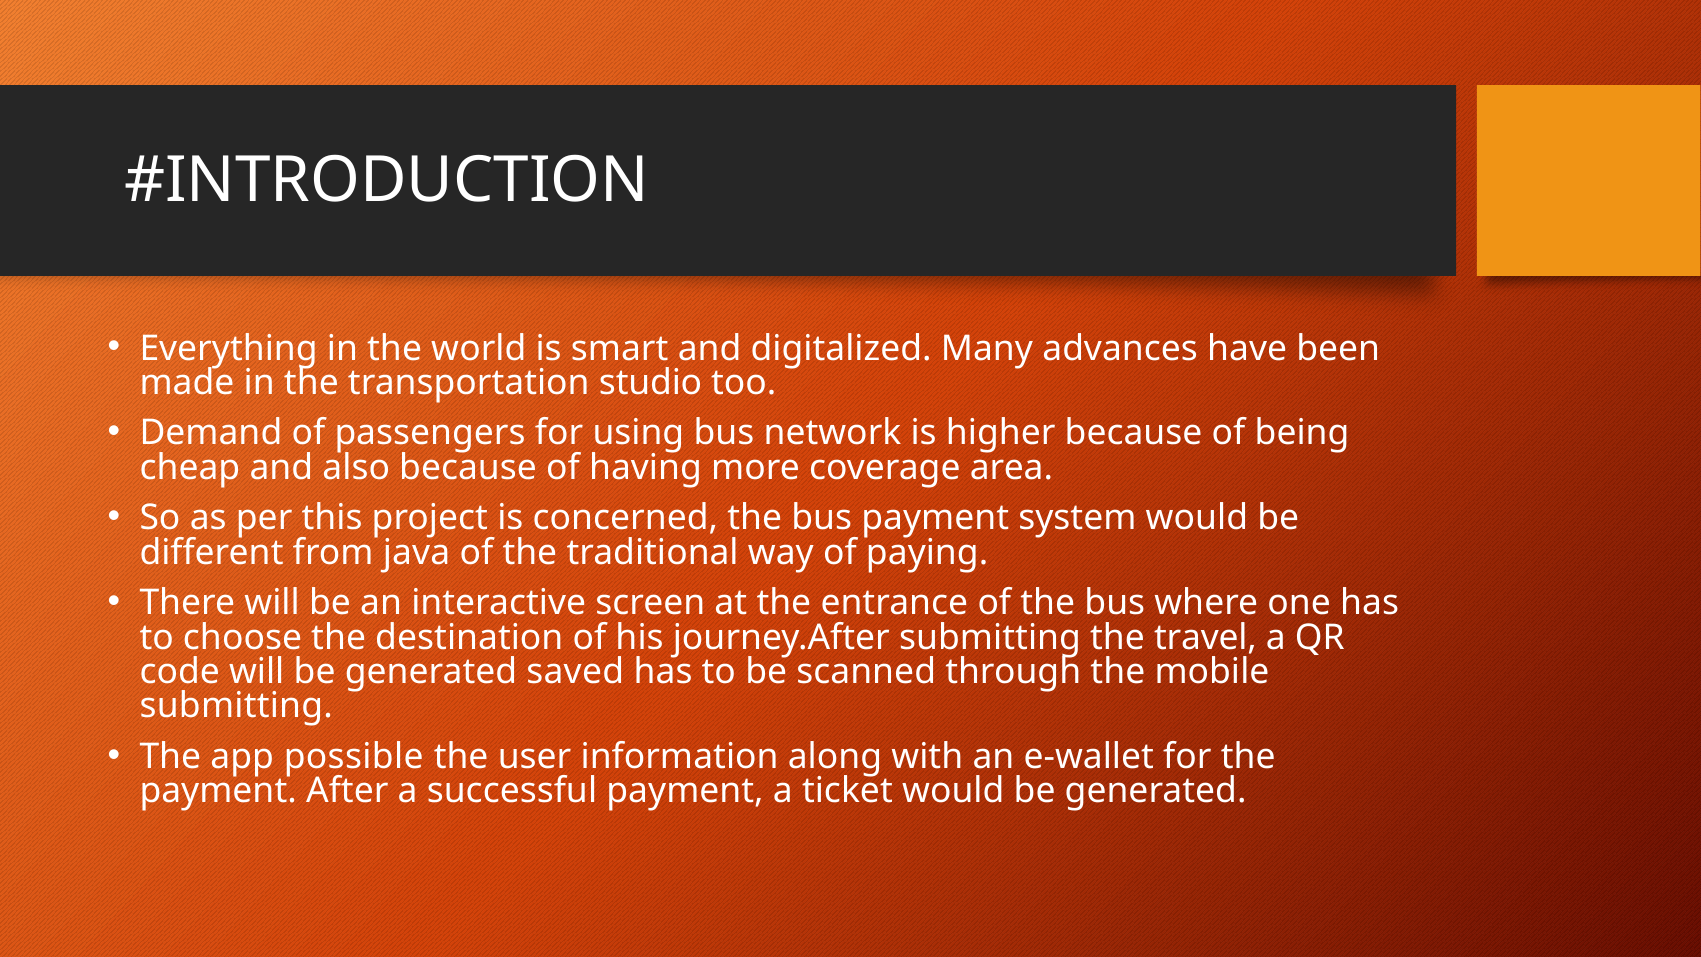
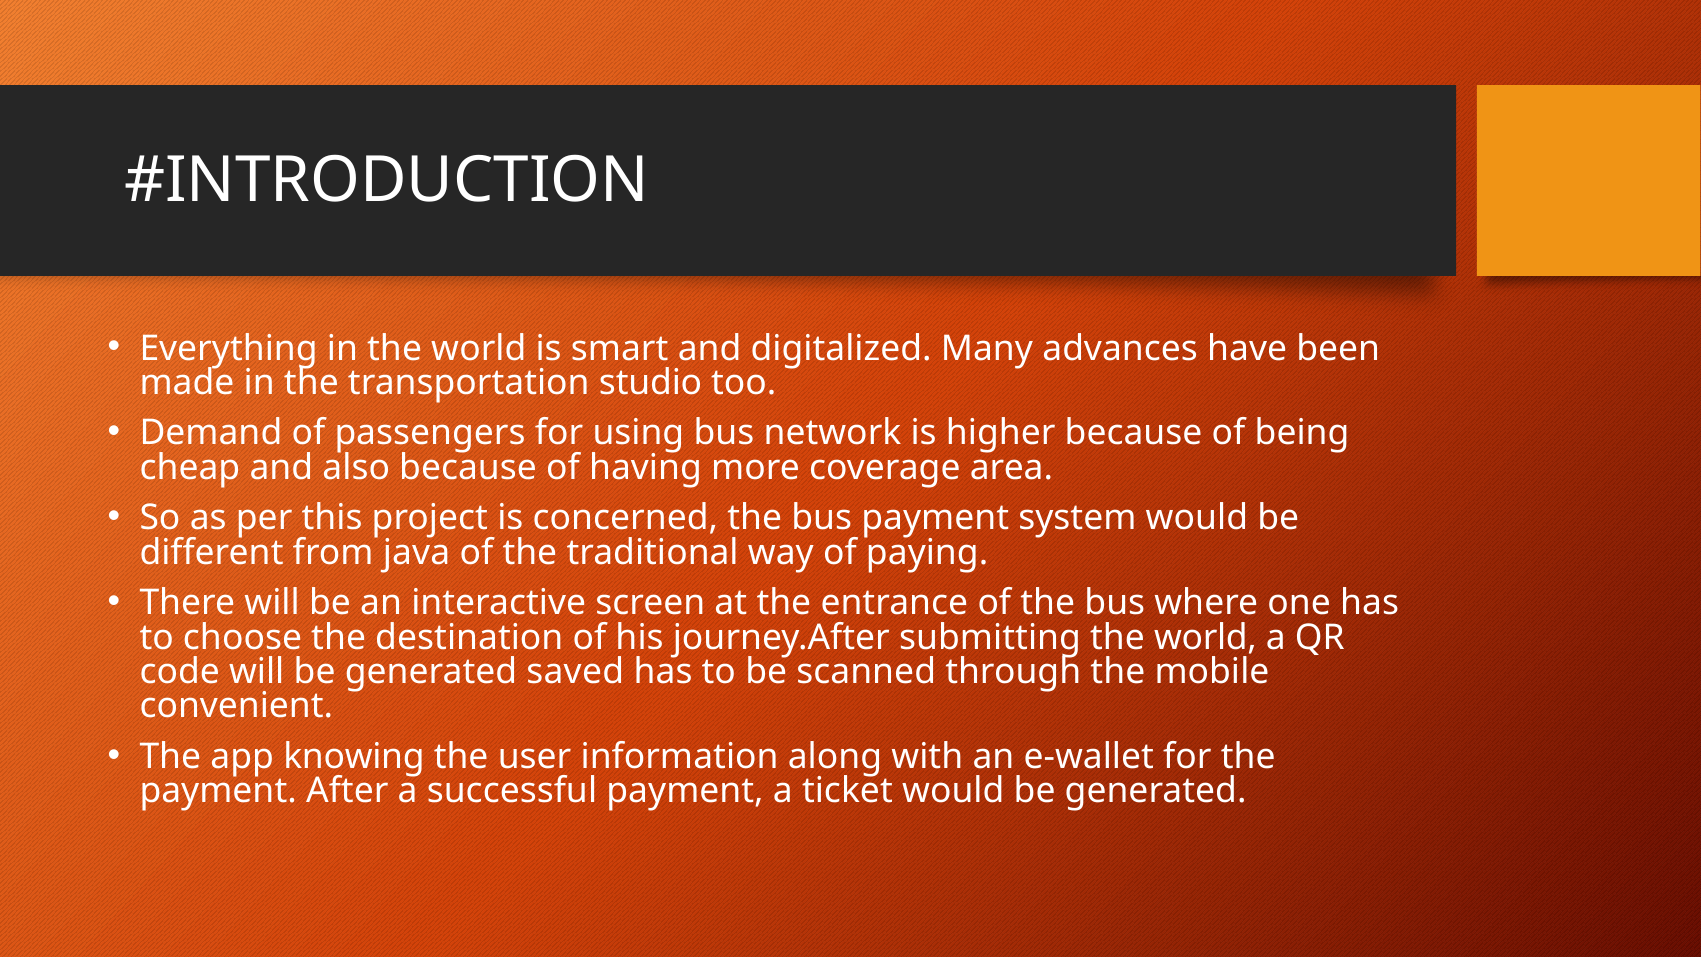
submitting the travel: travel -> world
submitting at (236, 706): submitting -> convenient
possible: possible -> knowing
